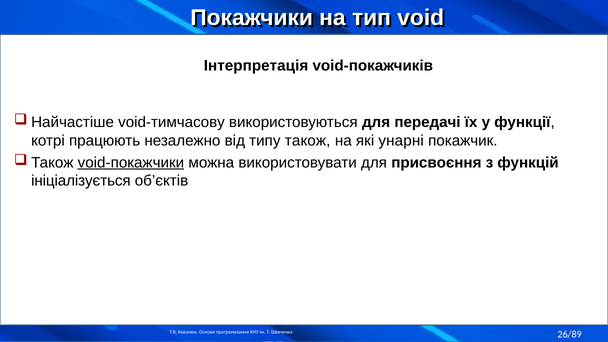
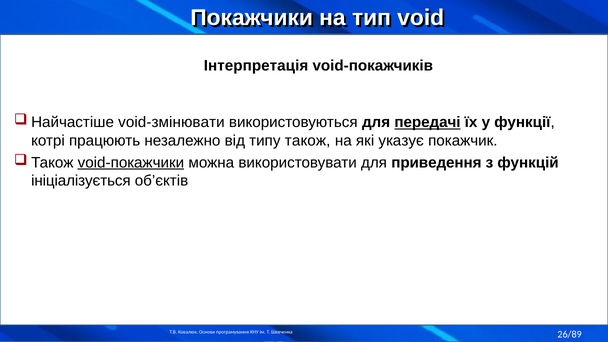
void-тимчасову: void-тимчасову -> void-змінювати
передачі underline: none -> present
унарні: унарні -> указує
присвоєння: присвоєння -> приведення
